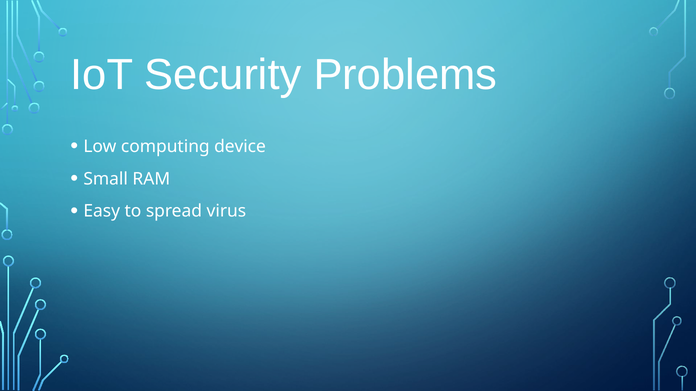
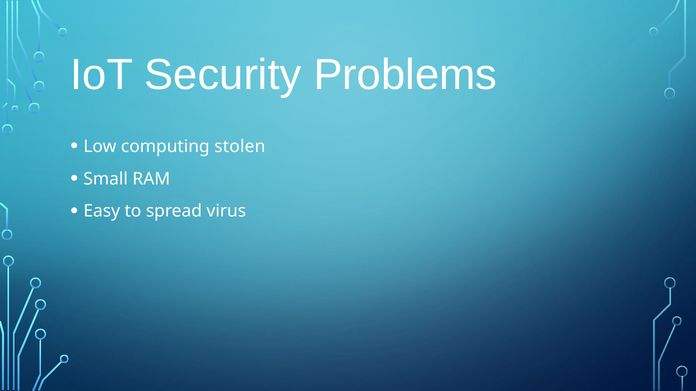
device: device -> stolen
